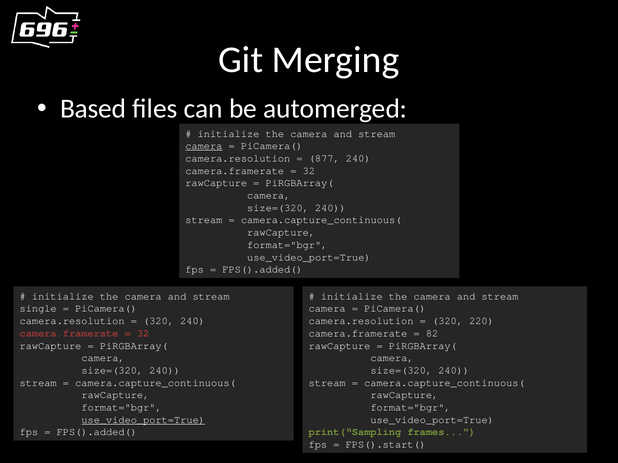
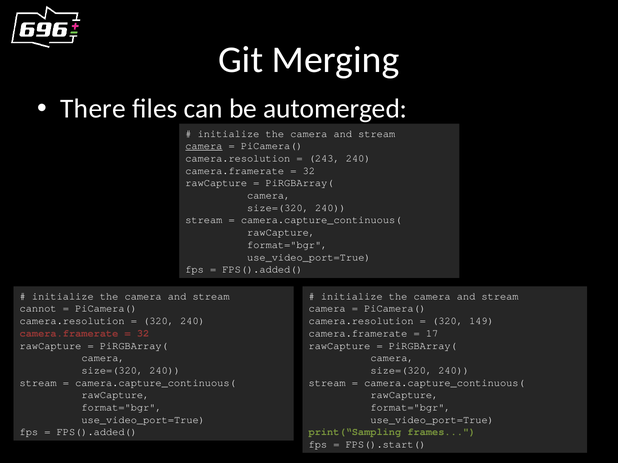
Based: Based -> There
877: 877 -> 243
single: single -> cannot
220: 220 -> 149
82: 82 -> 17
use_video_port=True at (143, 420) underline: present -> none
